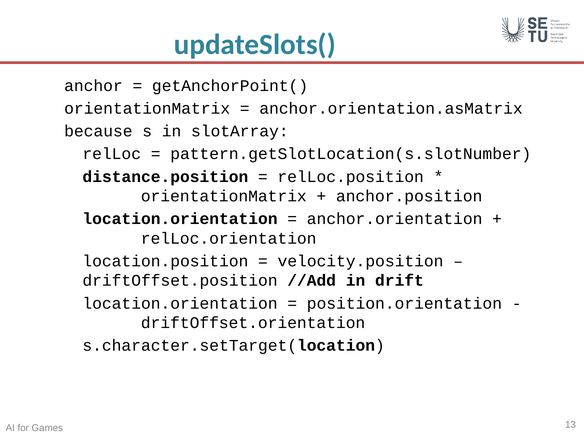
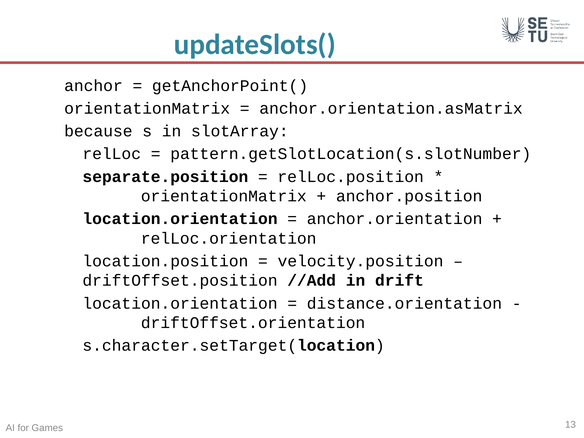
distance.position: distance.position -> separate.position
position.orientation: position.orientation -> distance.orientation
